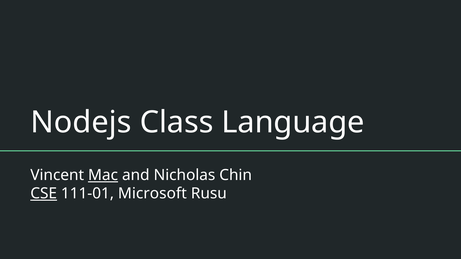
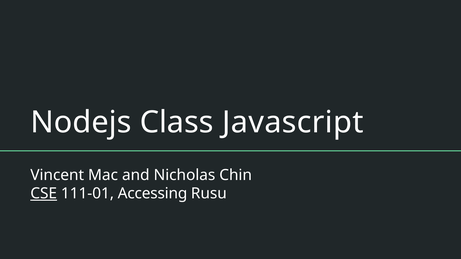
Language: Language -> Javascript
Mac underline: present -> none
Microsoft: Microsoft -> Accessing
